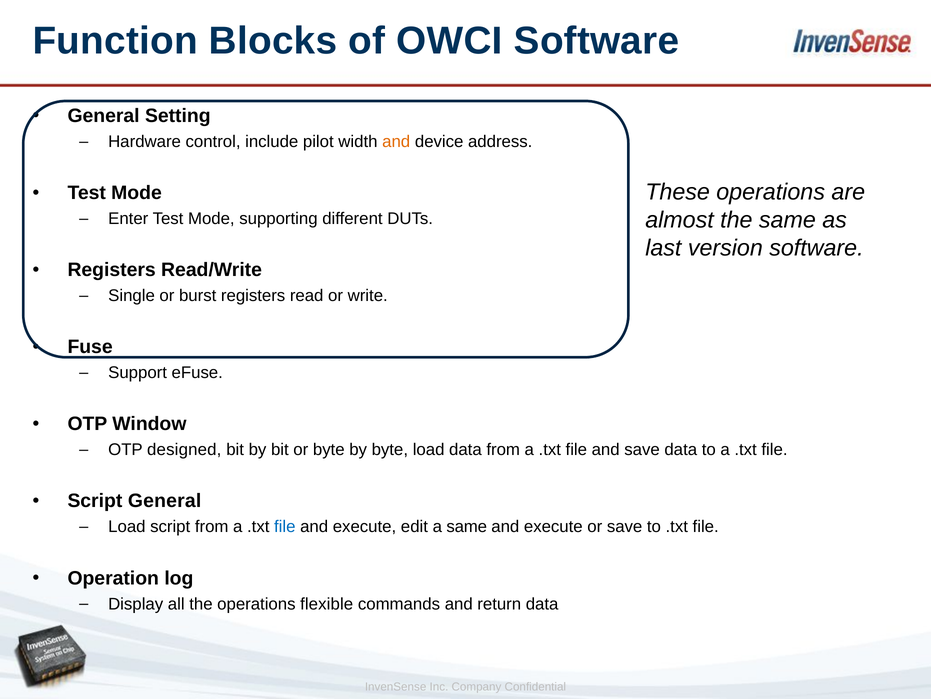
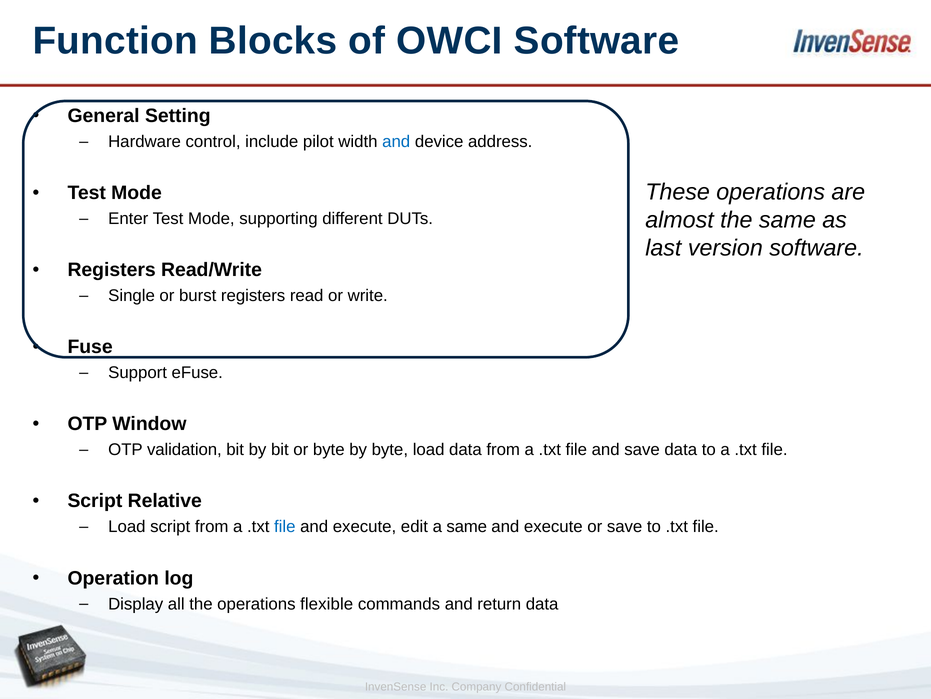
and at (396, 142) colour: orange -> blue
designed: designed -> validation
Script General: General -> Relative
